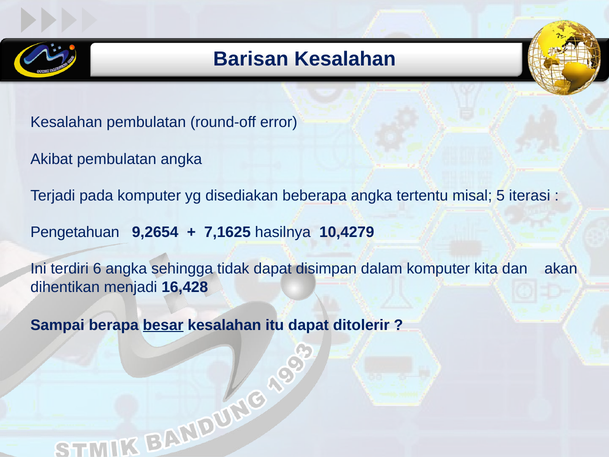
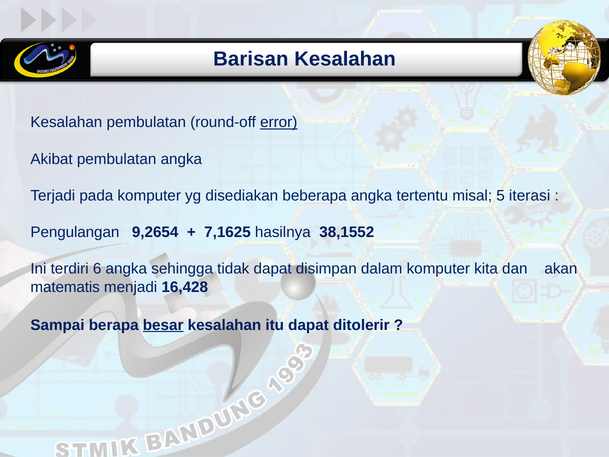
error underline: none -> present
Pengetahuan: Pengetahuan -> Pengulangan
10,4279: 10,4279 -> 38,1552
dihentikan: dihentikan -> matematis
